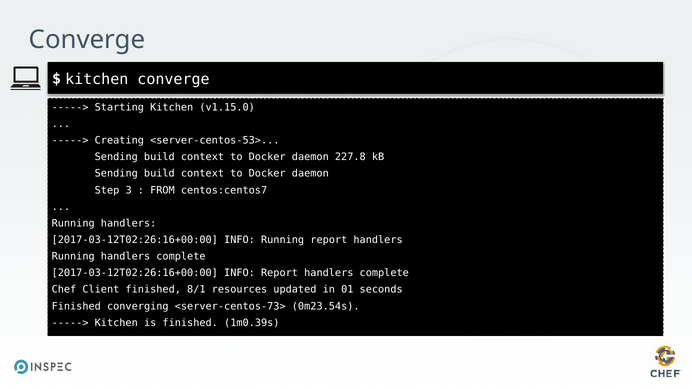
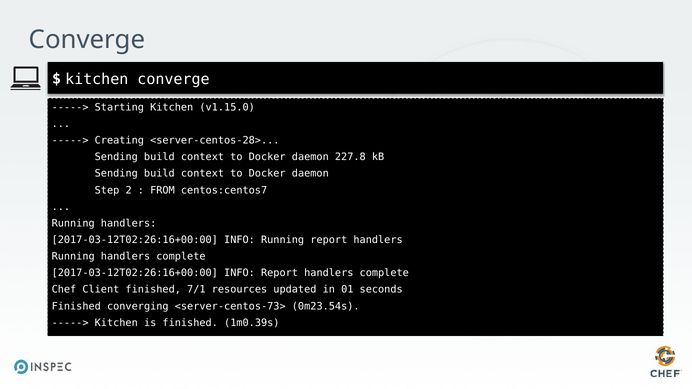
<server-centos-53>: <server-centos-53> -> <server-centos-28>
3: 3 -> 2
8/1: 8/1 -> 7/1
